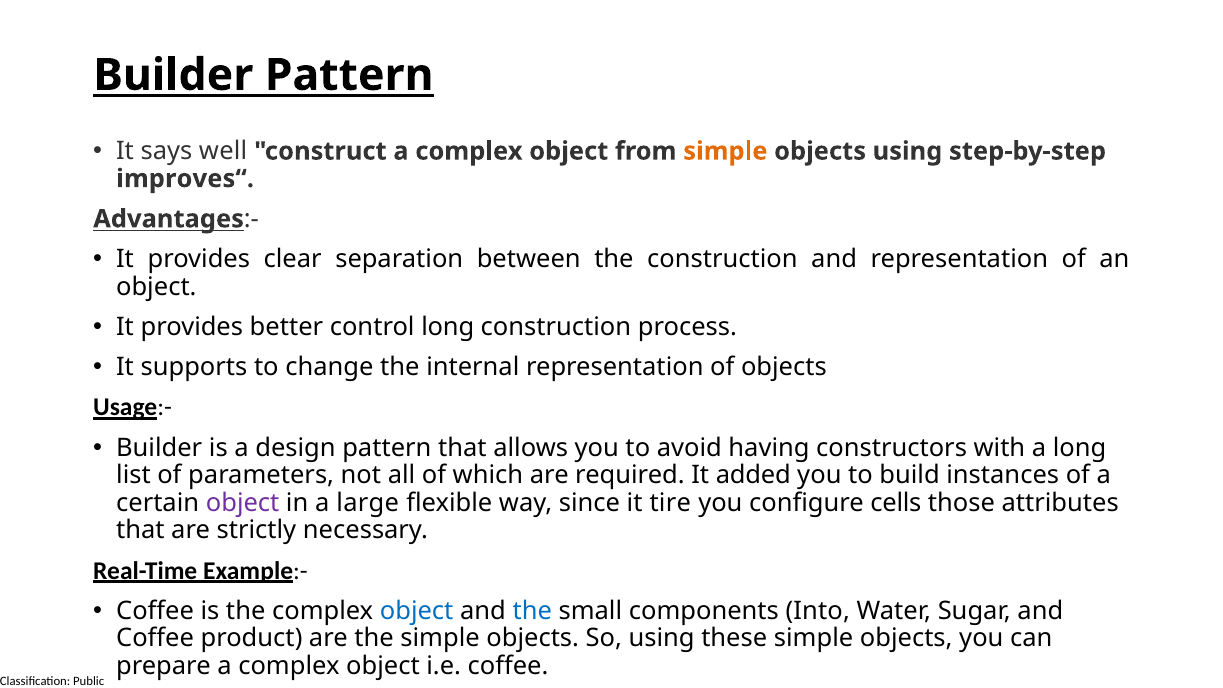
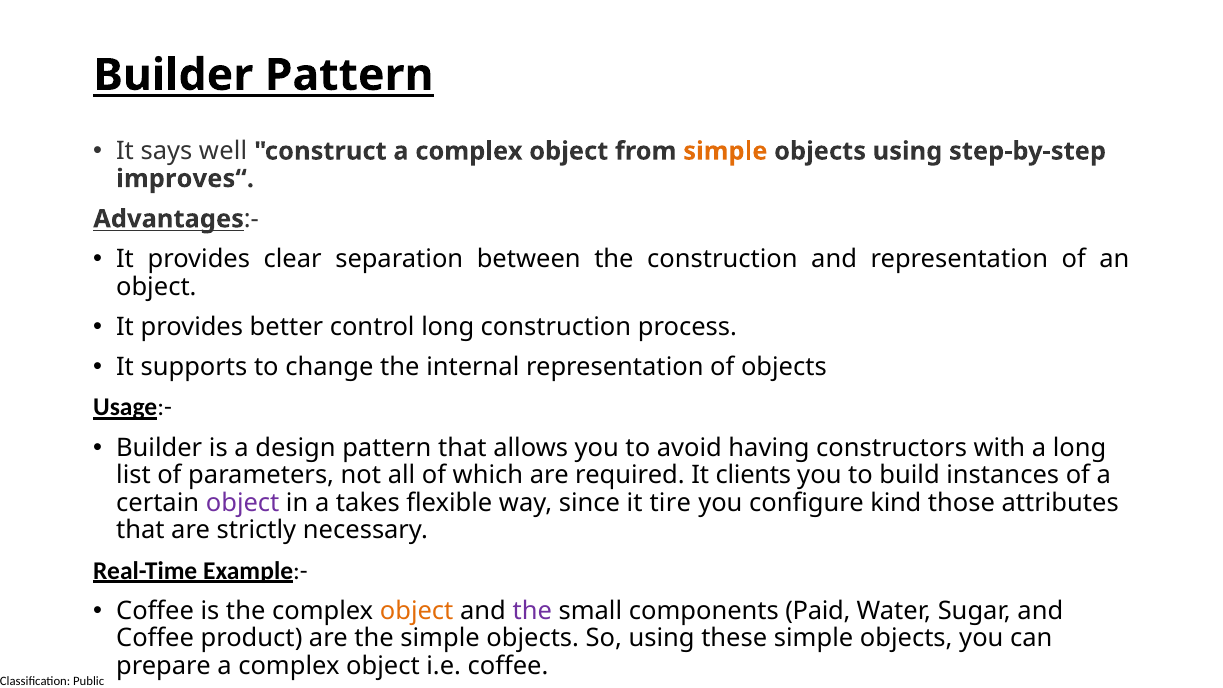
added: added -> clients
large: large -> takes
cells: cells -> kind
object at (417, 611) colour: blue -> orange
the at (532, 611) colour: blue -> purple
Into: Into -> Paid
